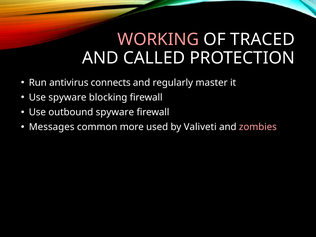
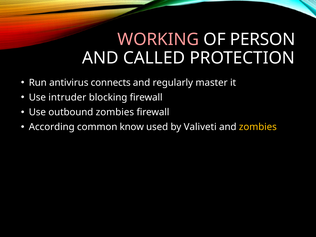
TRACED: TRACED -> PERSON
Use spyware: spyware -> intruder
outbound spyware: spyware -> zombies
Messages: Messages -> According
more: more -> know
zombies at (258, 127) colour: pink -> yellow
